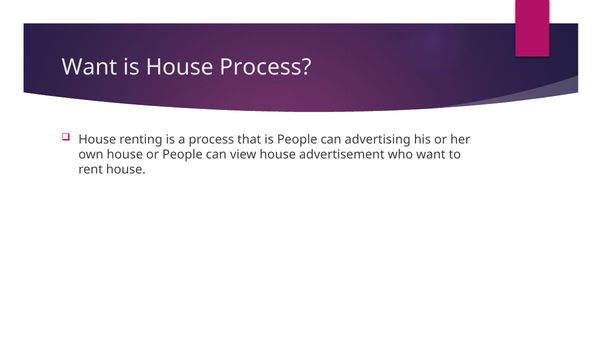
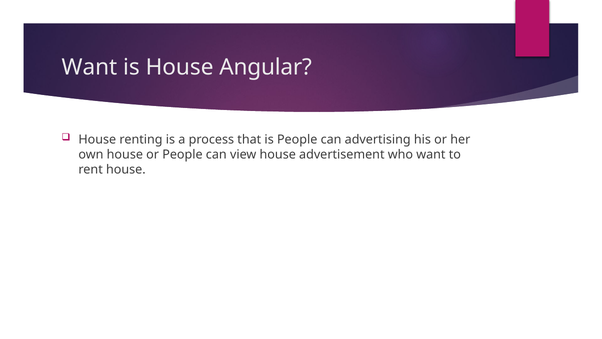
House Process: Process -> Angular
